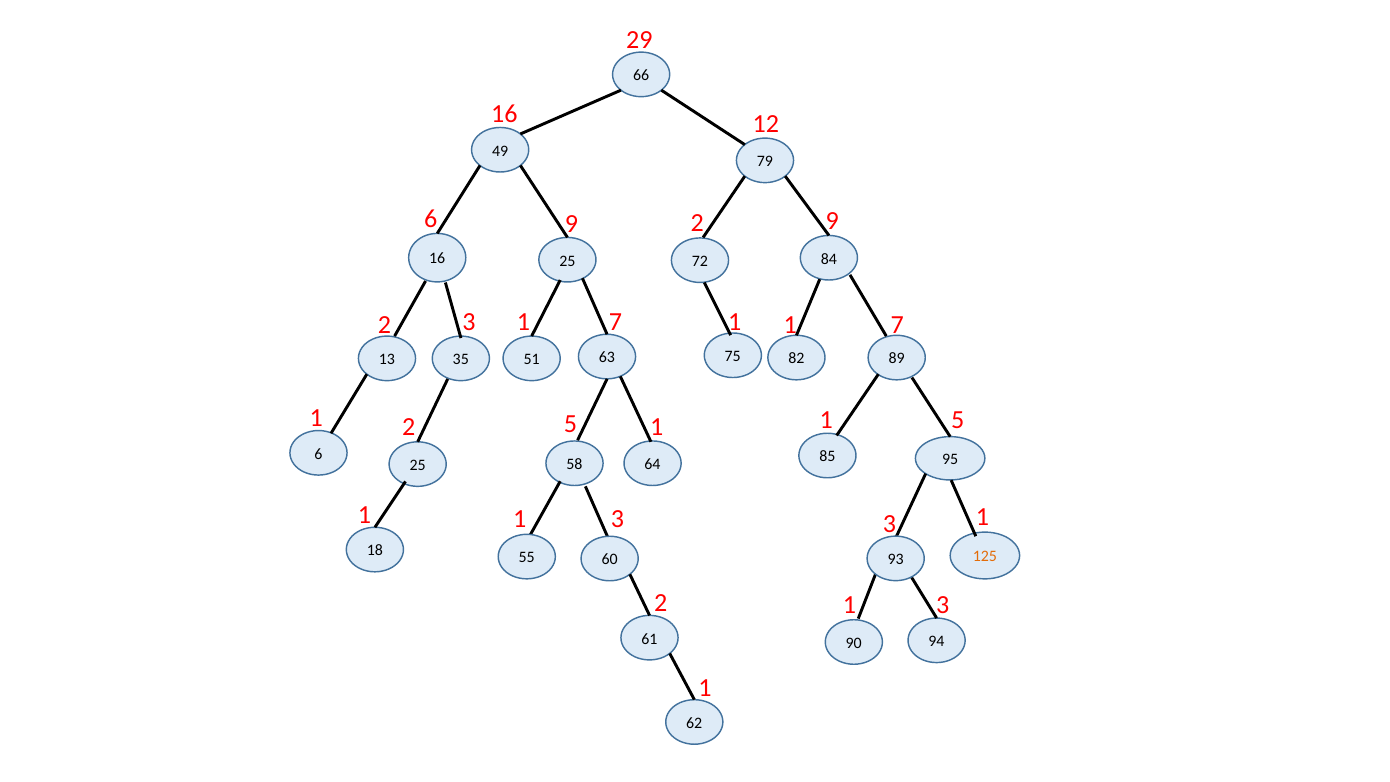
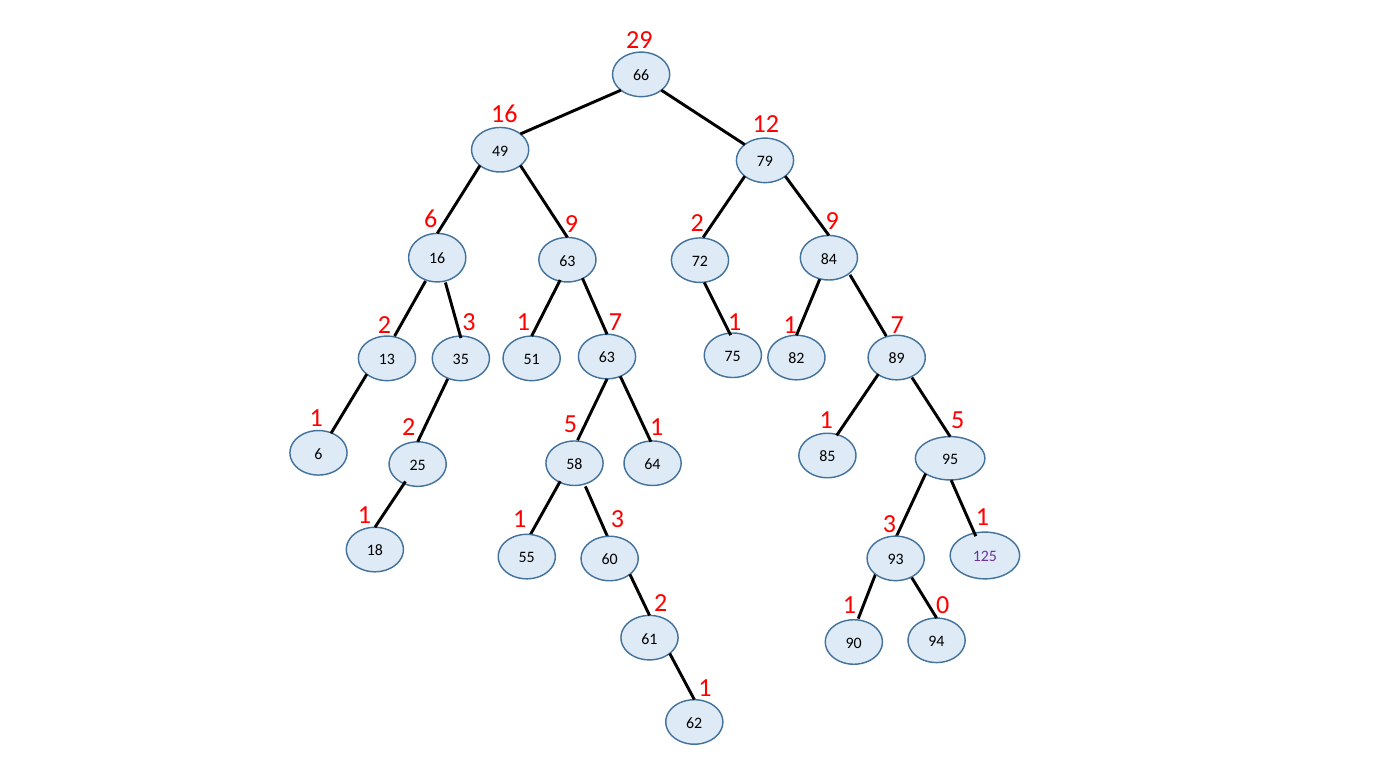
16 25: 25 -> 63
125 colour: orange -> purple
3 at (943, 605): 3 -> 0
